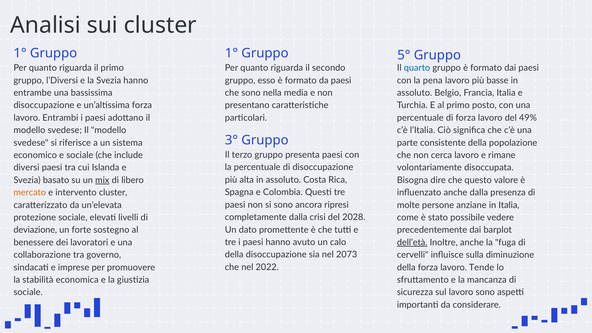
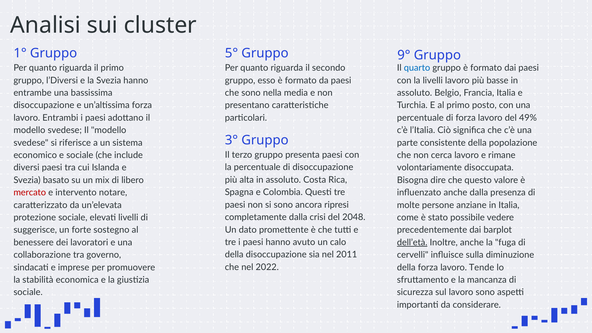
Gruppo 1°: 1° -> 5°
5°: 5° -> 9°
la pena: pena -> livelli
mix underline: present -> none
mercato colour: orange -> red
intervento cluster: cluster -> notare
2028: 2028 -> 2048
deviazione: deviazione -> suggerisce
2073: 2073 -> 2011
